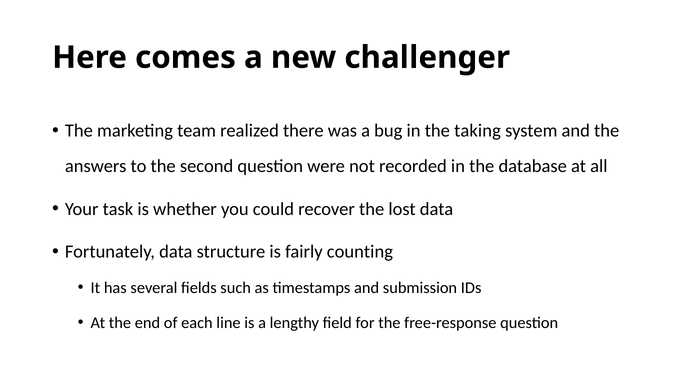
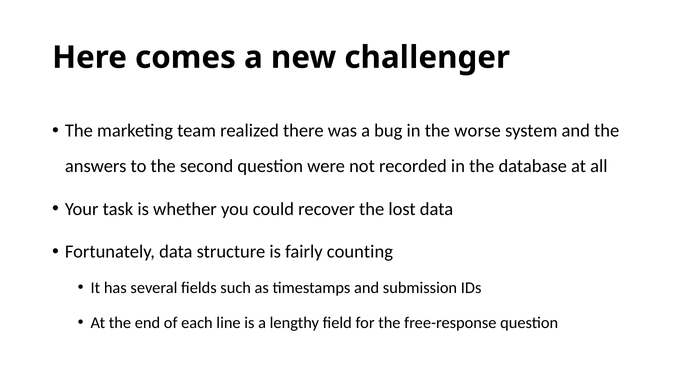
taking: taking -> worse
